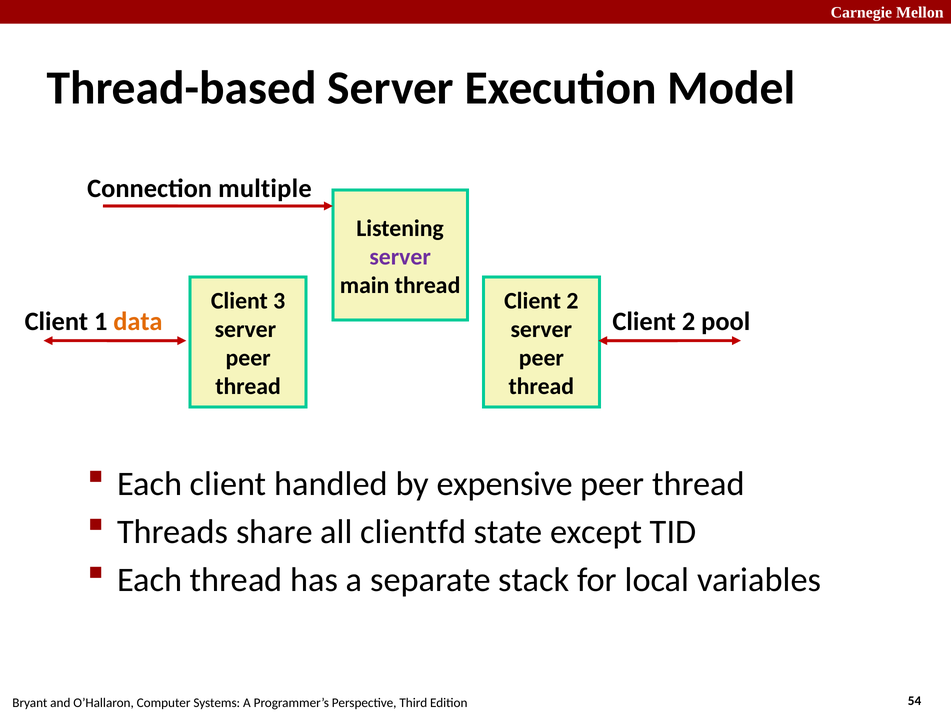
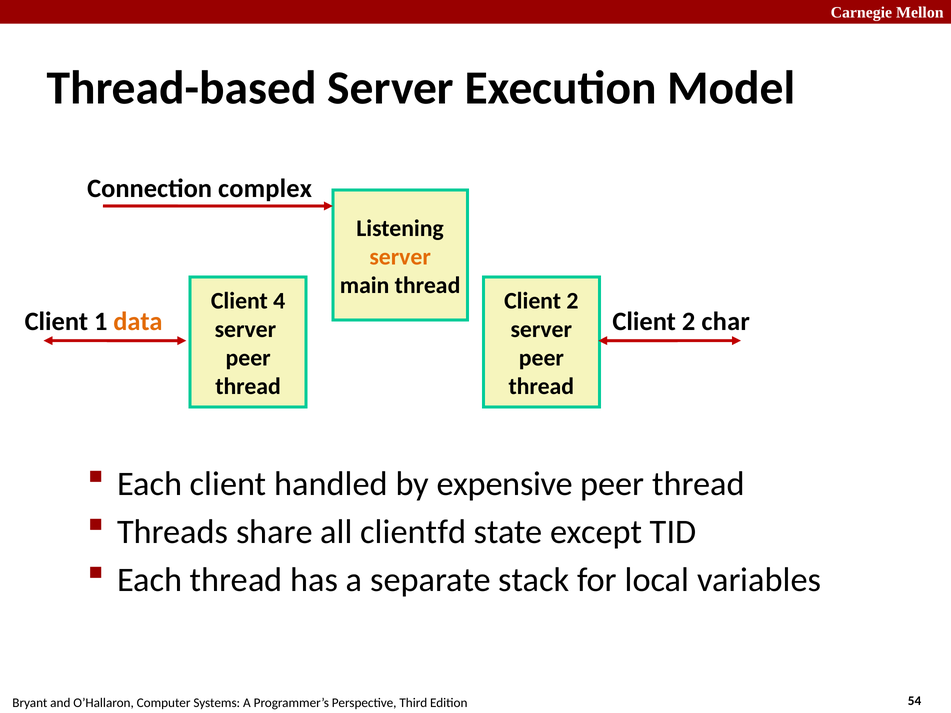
multiple: multiple -> complex
server at (400, 257) colour: purple -> orange
3: 3 -> 4
pool: pool -> char
